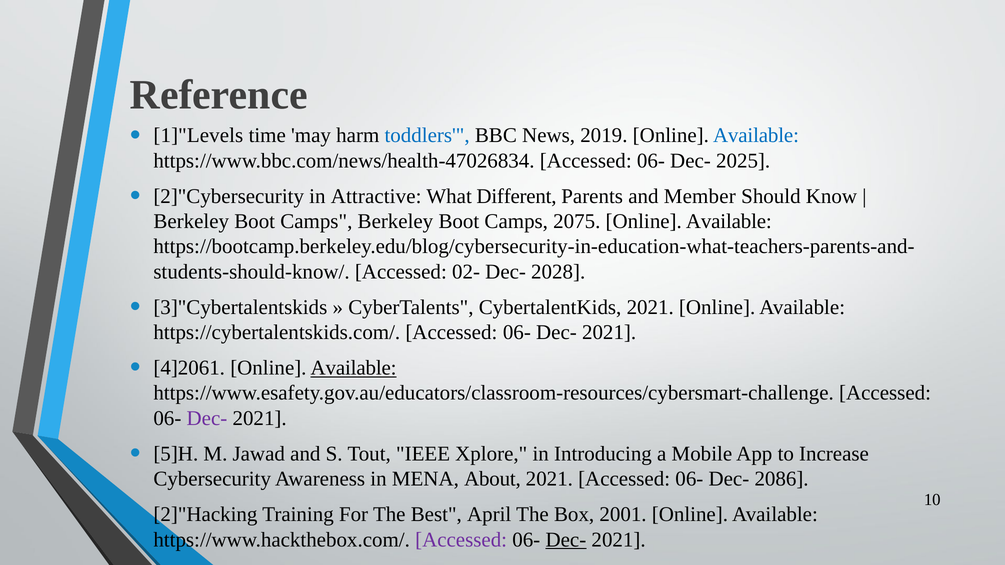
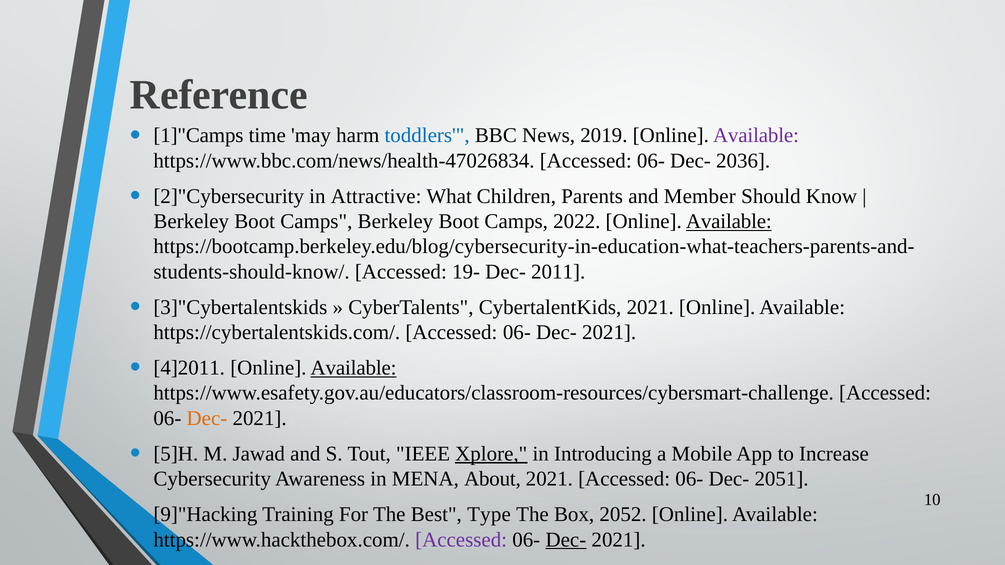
1]"Levels: 1]"Levels -> 1]"Camps
Available at (756, 136) colour: blue -> purple
2025: 2025 -> 2036
Different: Different -> Children
2075: 2075 -> 2022
Available at (729, 222) underline: none -> present
02-: 02- -> 19-
2028: 2028 -> 2011
4]2061: 4]2061 -> 4]2011
Dec- at (207, 418) colour: purple -> orange
Xplore underline: none -> present
2086: 2086 -> 2051
2]"Hacking: 2]"Hacking -> 9]"Hacking
April: April -> Type
2001: 2001 -> 2052
